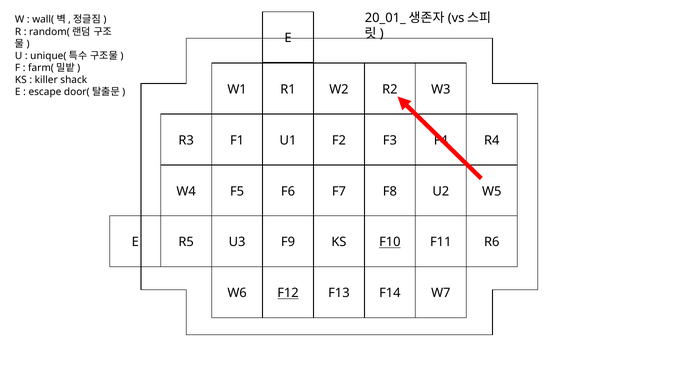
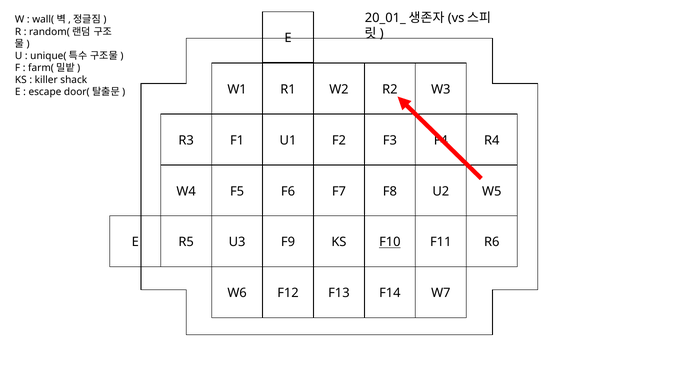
F12 underline: present -> none
